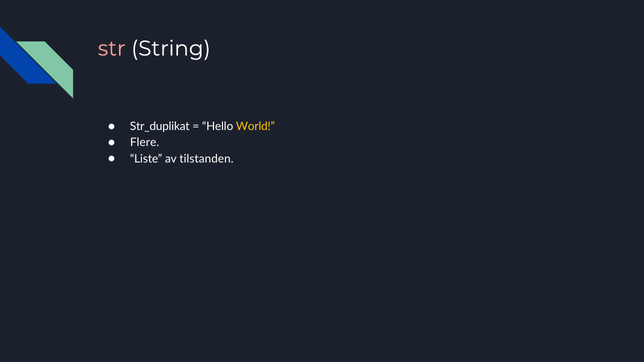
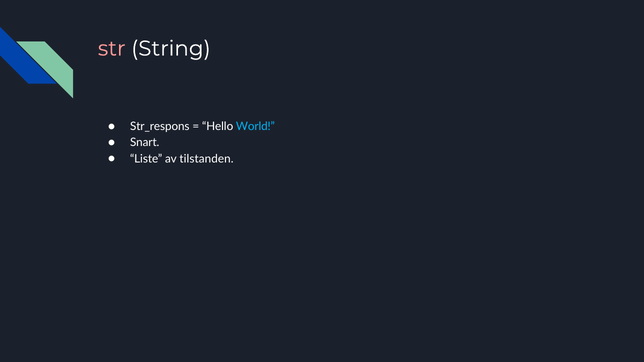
Str_duplikat: Str_duplikat -> Str_respons
World colour: yellow -> light blue
Flere: Flere -> Snart
